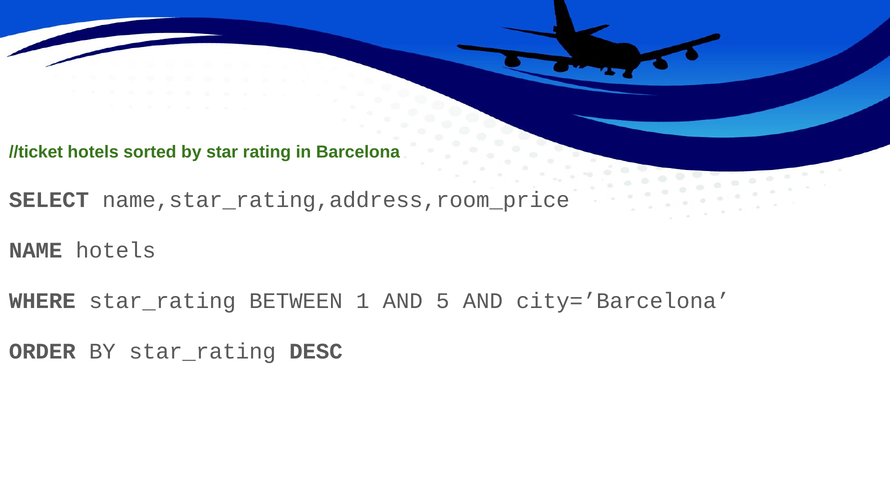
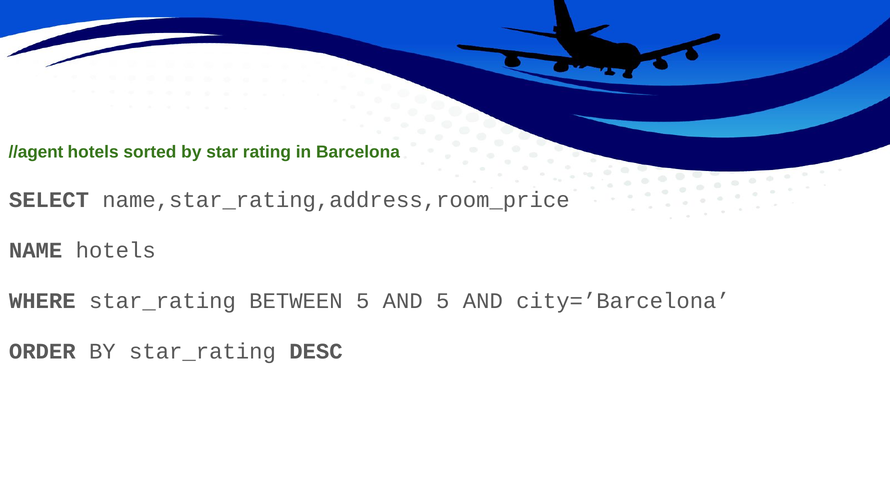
//ticket: //ticket -> //agent
BETWEEN 1: 1 -> 5
